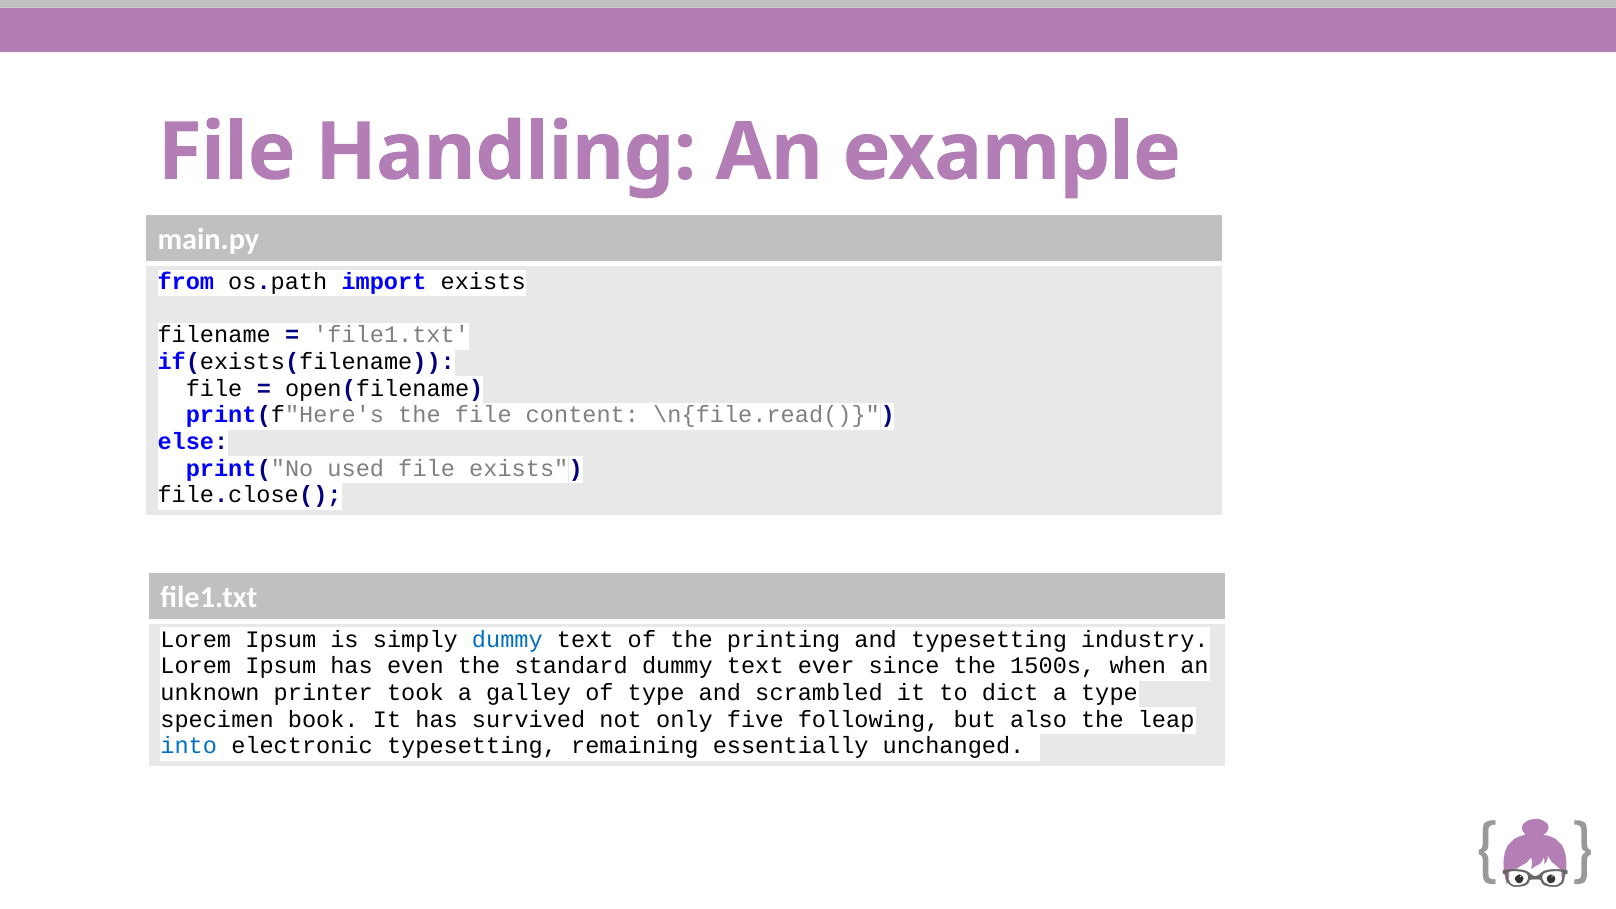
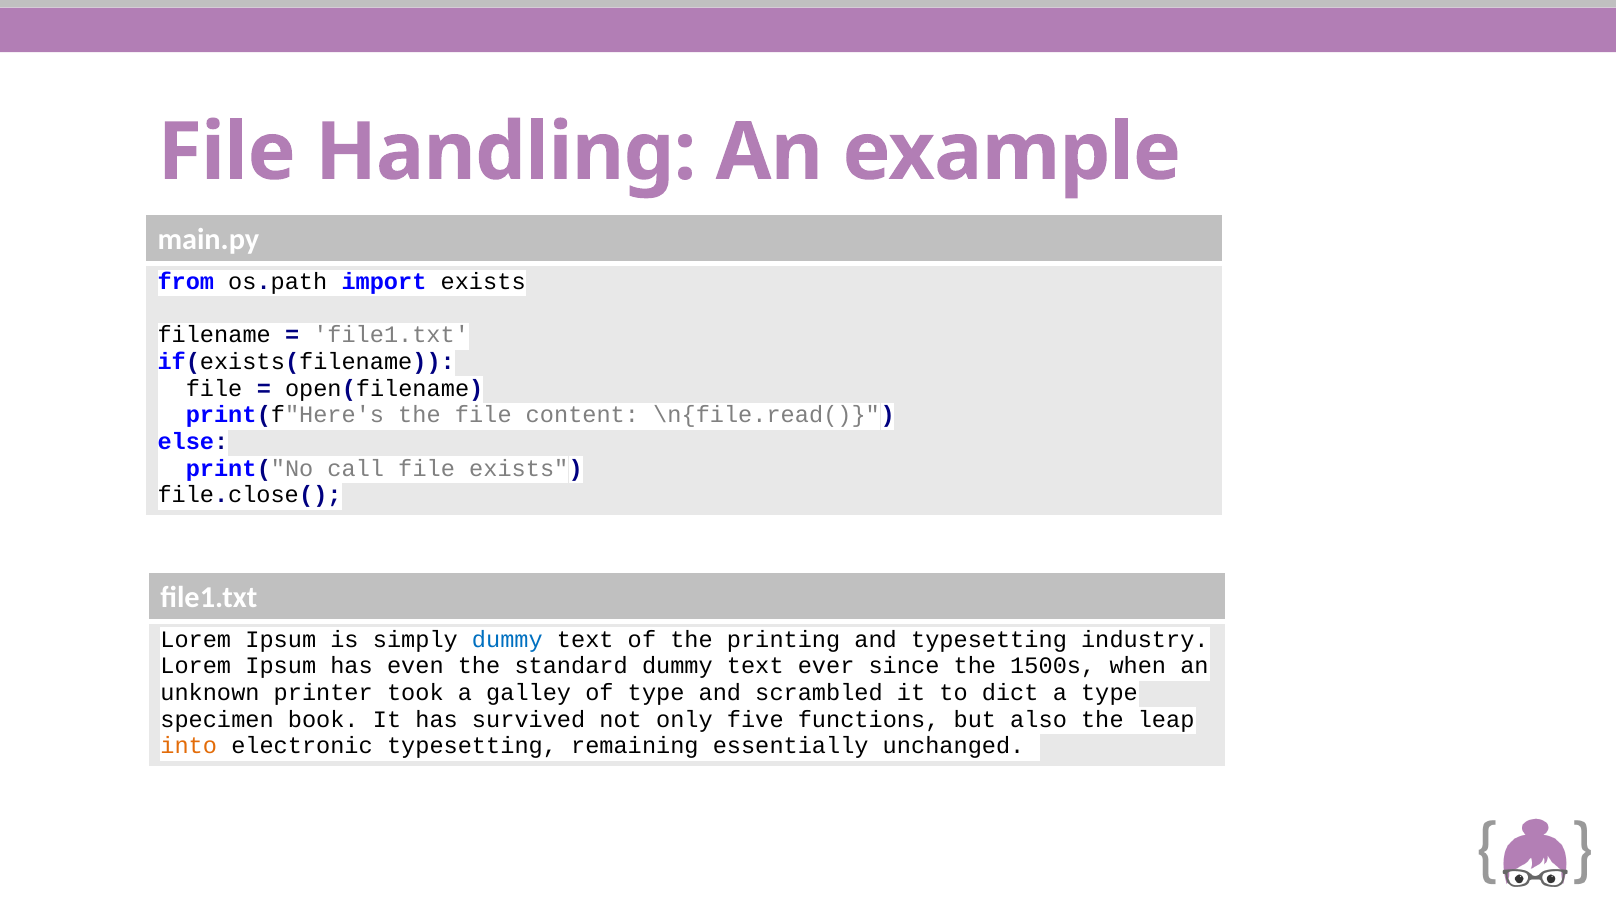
used: used -> call
following: following -> functions
into colour: blue -> orange
